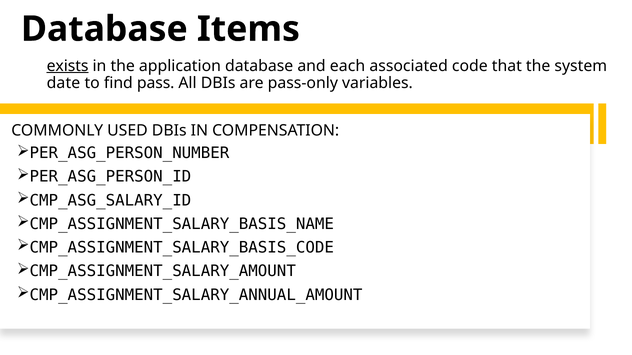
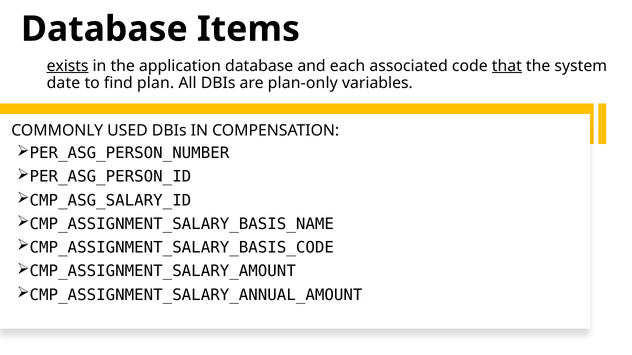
that underline: none -> present
pass: pass -> plan
pass-only: pass-only -> plan-only
